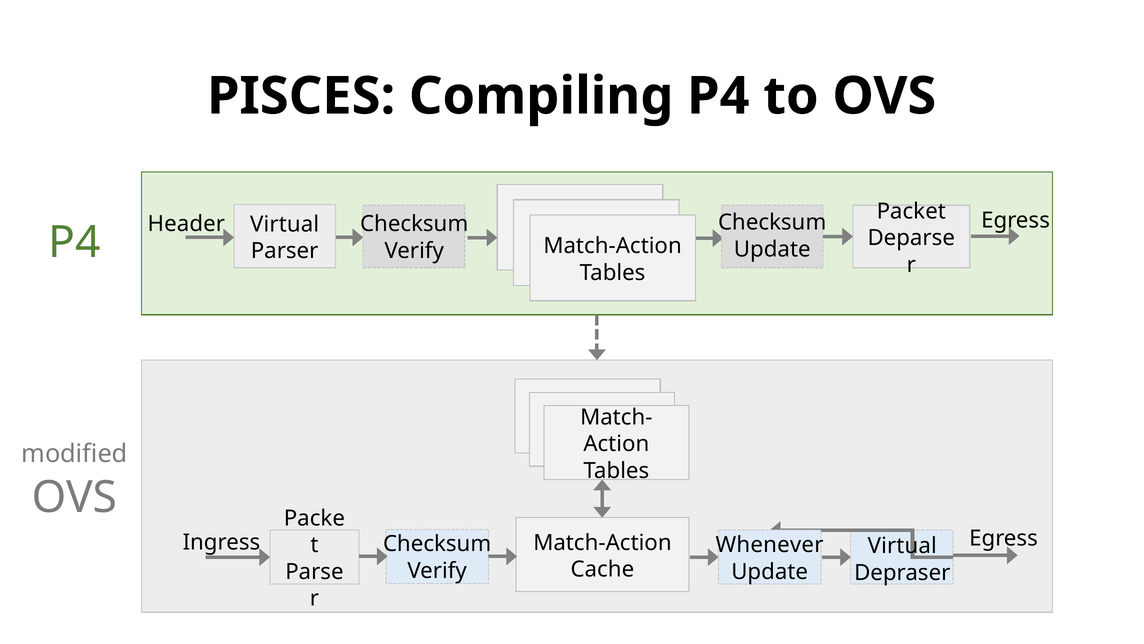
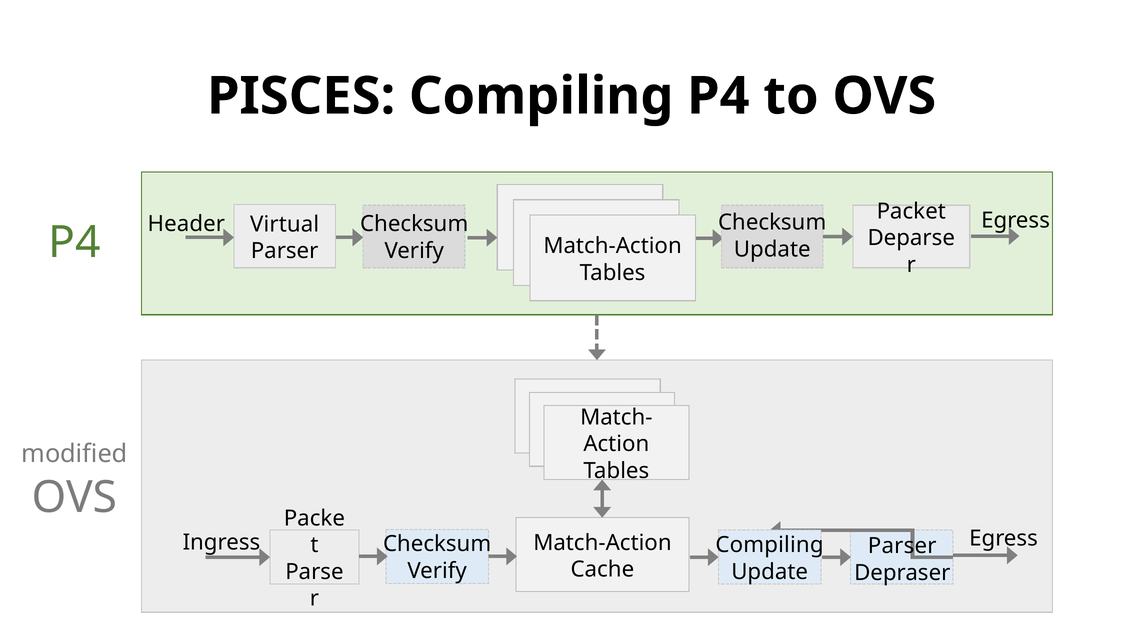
Whenever at (770, 545): Whenever -> Compiling
Virtual at (902, 546): Virtual -> Parser
